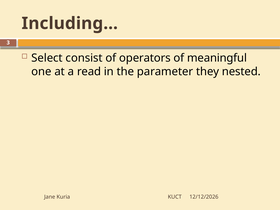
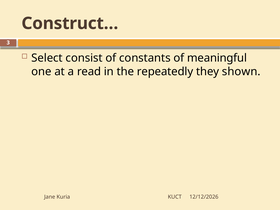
Including…: Including… -> Construct…
operators: operators -> constants
parameter: parameter -> repeatedly
nested: nested -> shown
